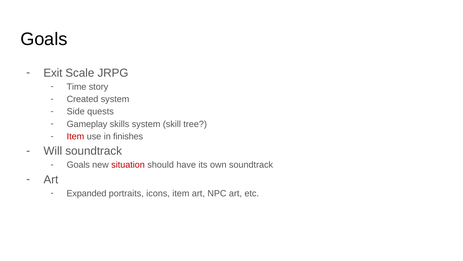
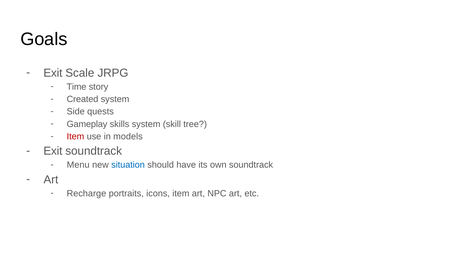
finishes: finishes -> models
Will at (53, 151): Will -> Exit
Goals at (78, 165): Goals -> Menu
situation colour: red -> blue
Expanded: Expanded -> Recharge
